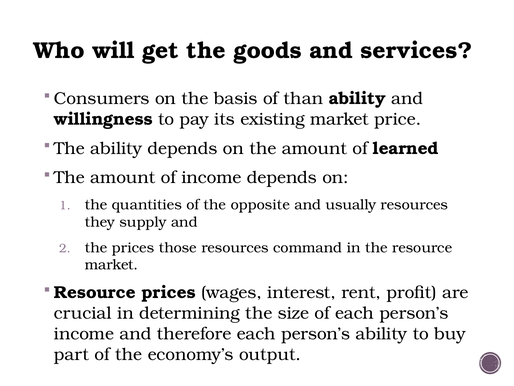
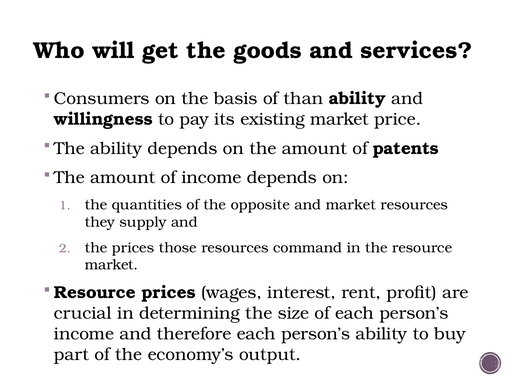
learned: learned -> patents
and usually: usually -> market
